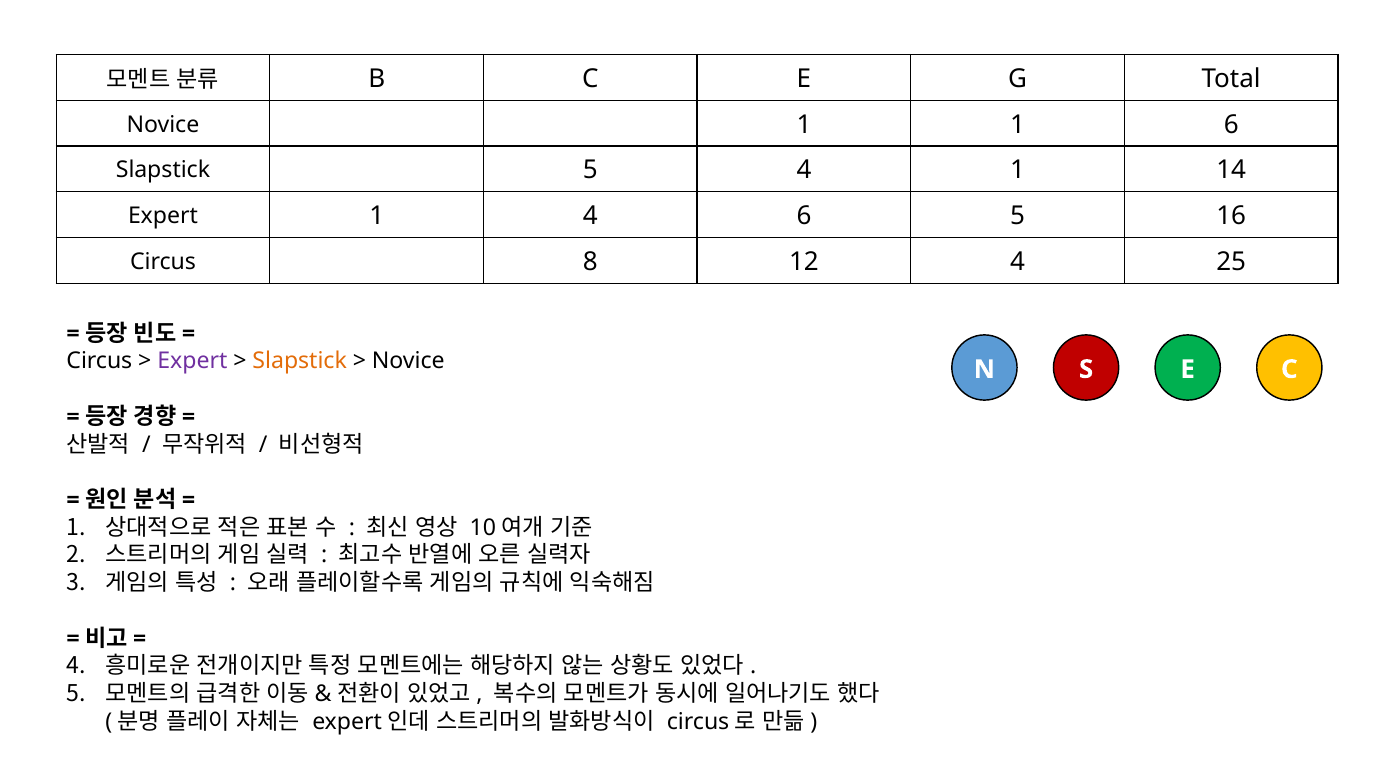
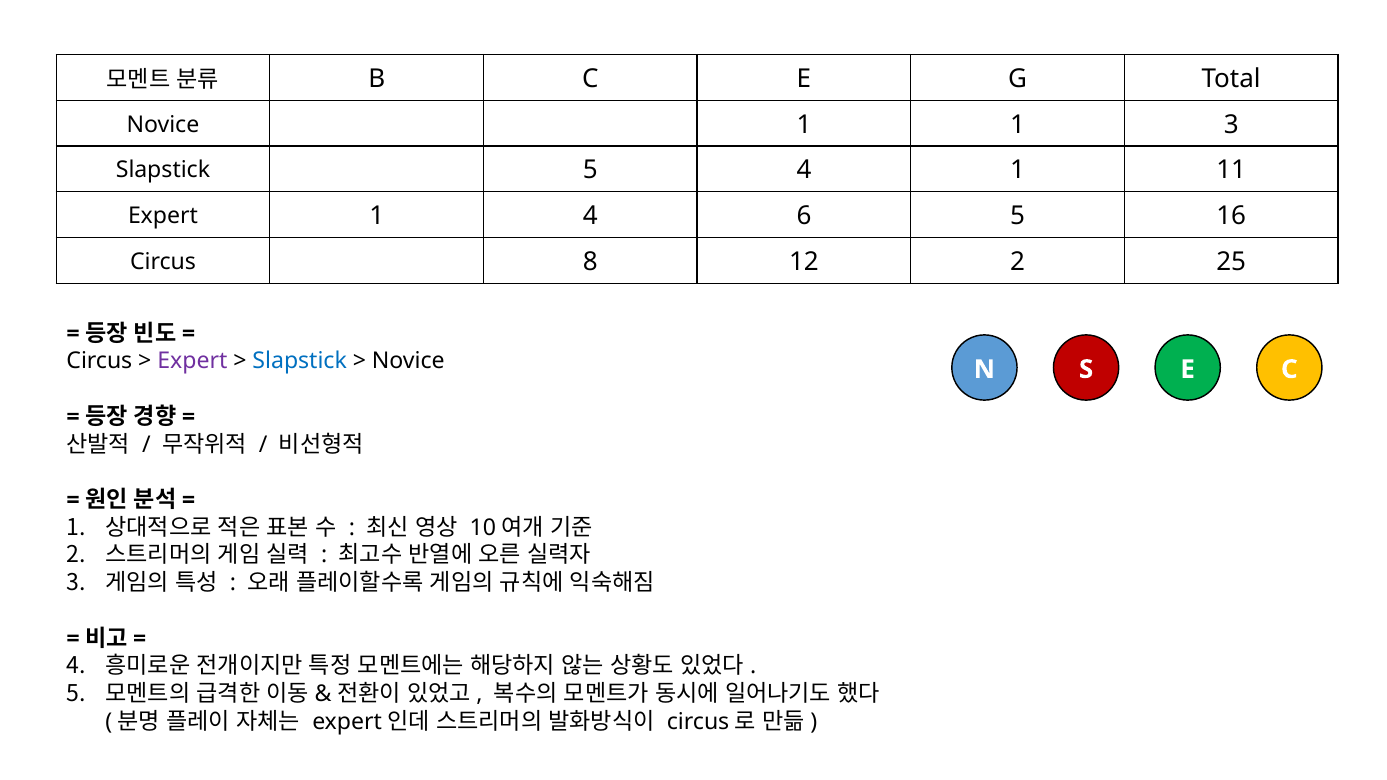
1 6: 6 -> 3
14: 14 -> 11
12 4: 4 -> 2
Slapstick at (300, 361) colour: orange -> blue
